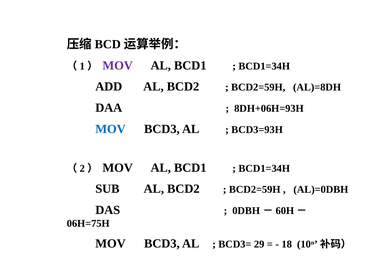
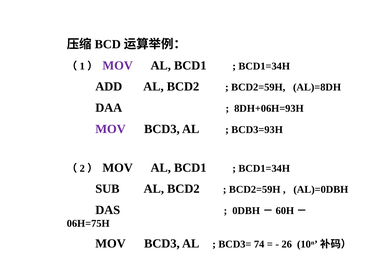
MOV at (111, 129) colour: blue -> purple
29: 29 -> 74
18: 18 -> 26
